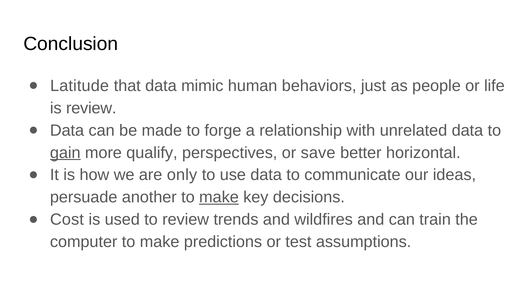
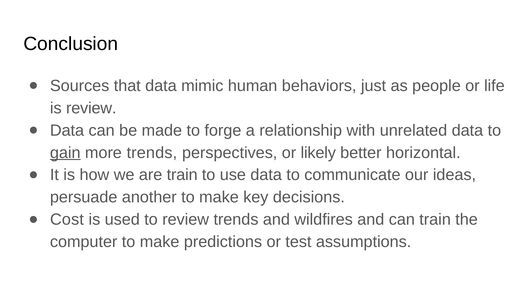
Latitude: Latitude -> Sources
more qualify: qualify -> trends
save: save -> likely
are only: only -> train
make at (219, 198) underline: present -> none
